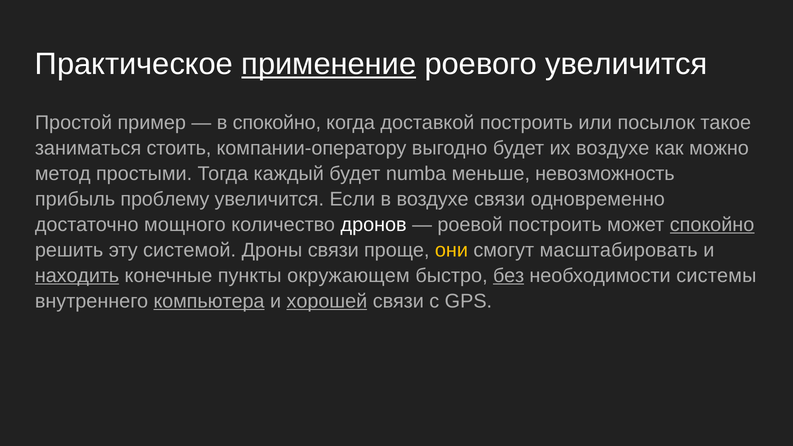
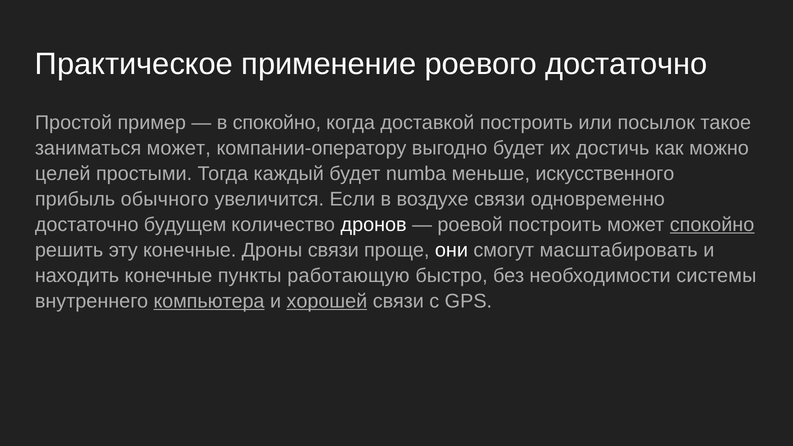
применение underline: present -> none
роевого увеличится: увеличится -> достаточно
заниматься стоить: стоить -> может
их воздухе: воздухе -> достичь
метод: метод -> целей
невозможность: невозможность -> искусственного
проблему: проблему -> обычного
мощного: мощного -> будущем
эту системой: системой -> конечные
они colour: yellow -> white
находить underline: present -> none
окружающем: окружающем -> работающую
без underline: present -> none
